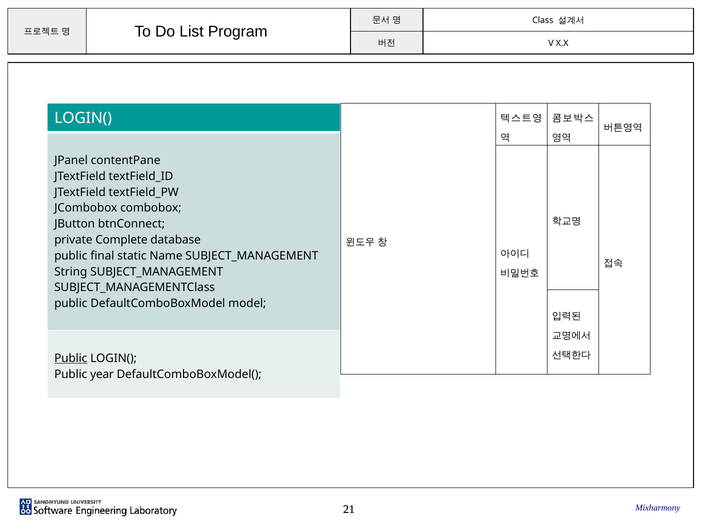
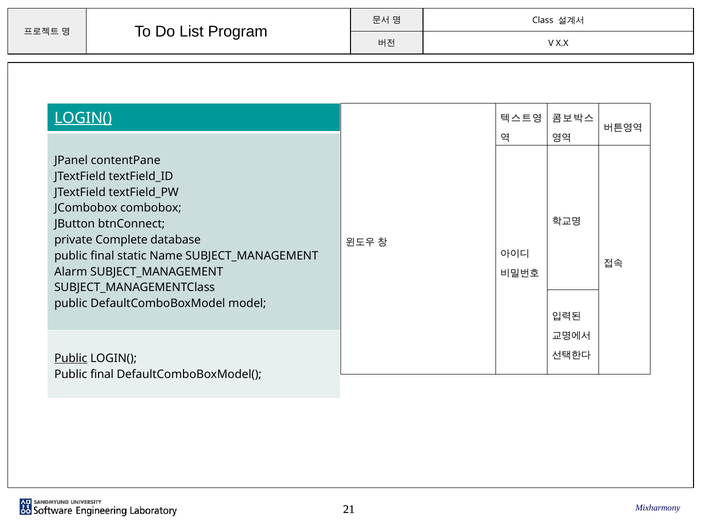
LOGIN( at (83, 118) underline: none -> present
String: String -> Alarm
year at (102, 375): year -> final
